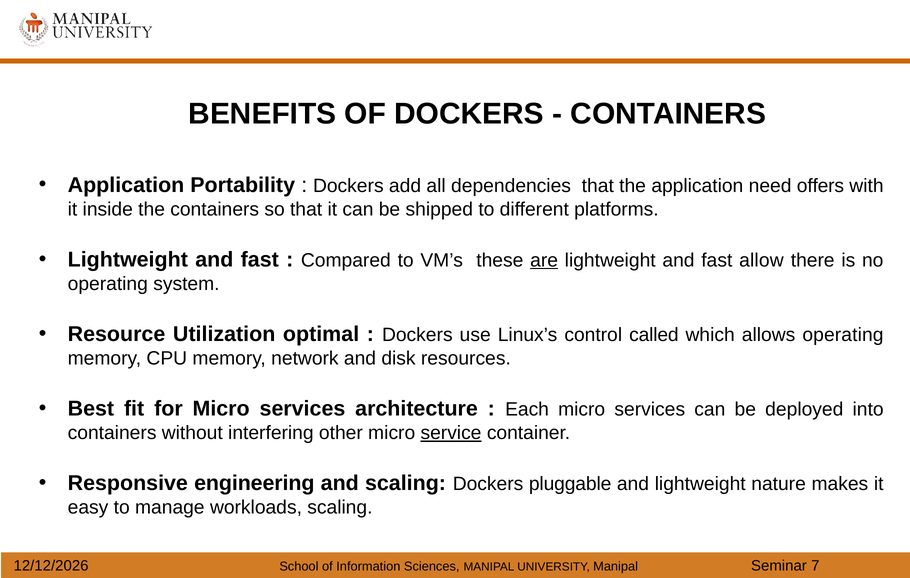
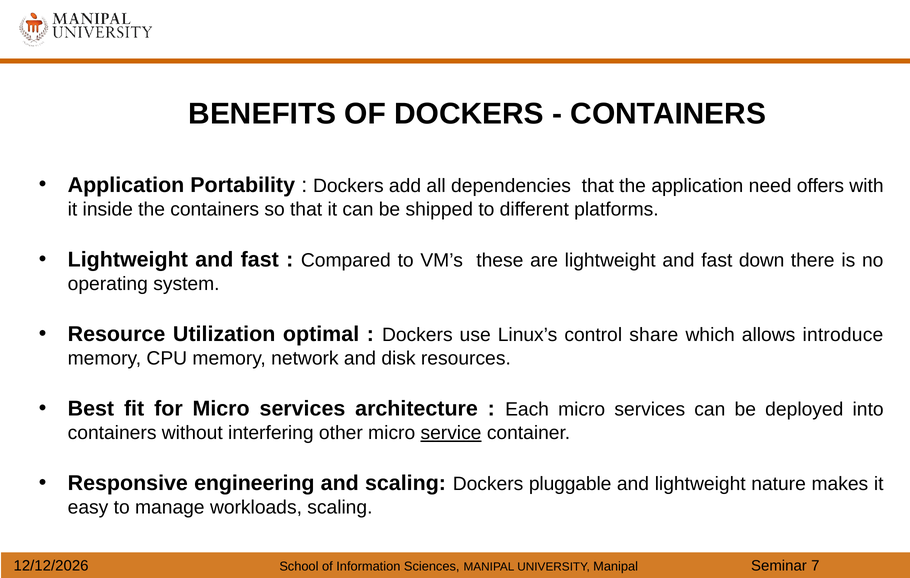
are underline: present -> none
allow: allow -> down
called: called -> share
allows operating: operating -> introduce
